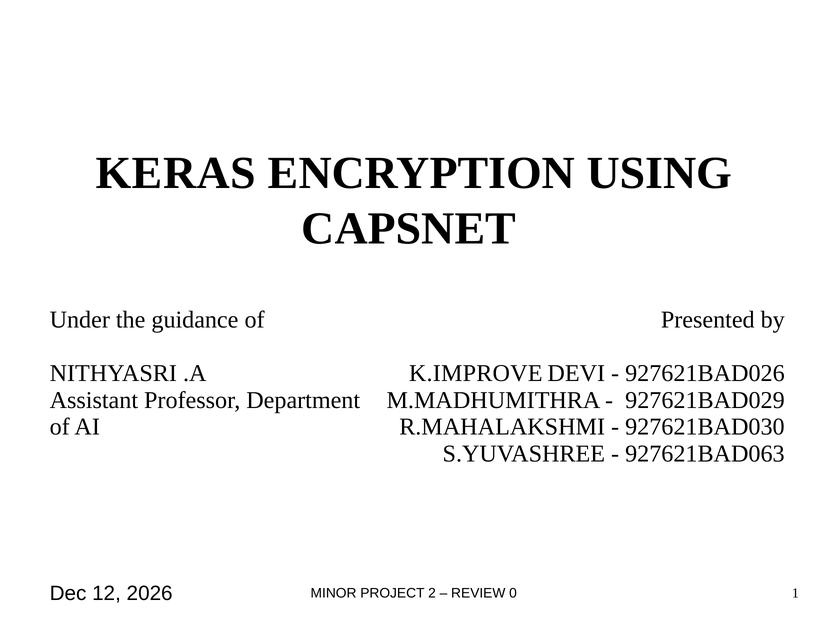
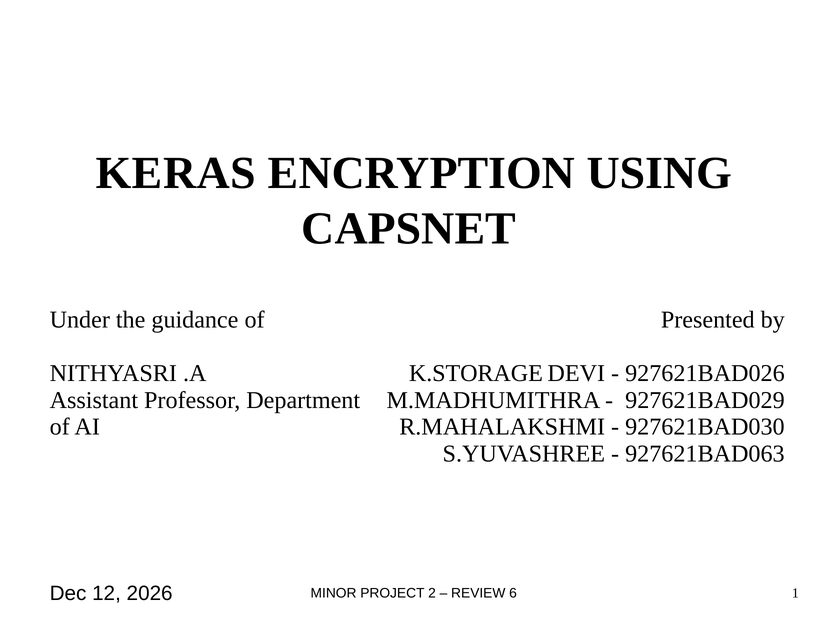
K.IMPROVE: K.IMPROVE -> K.STORAGE
0: 0 -> 6
